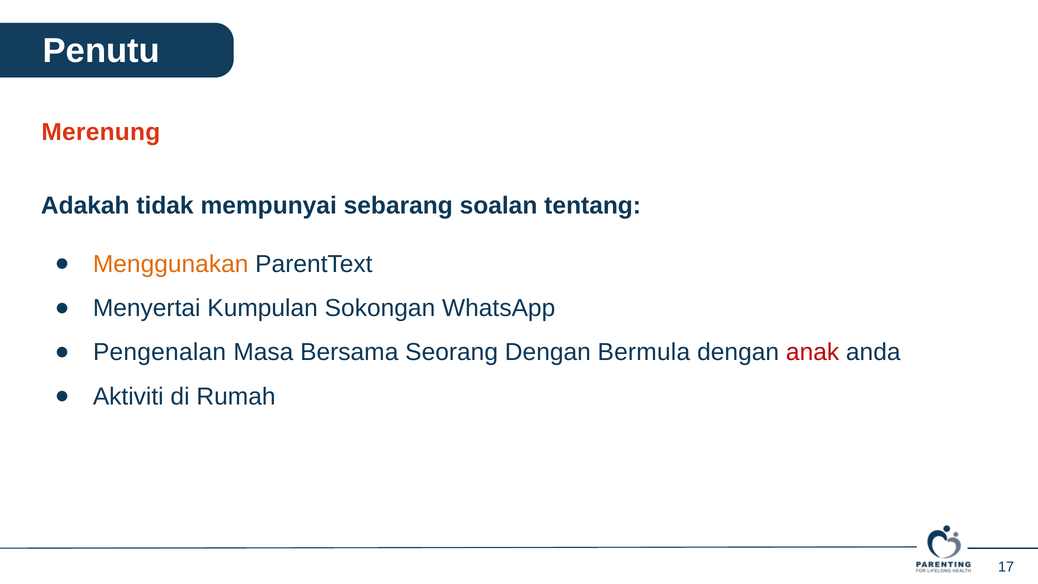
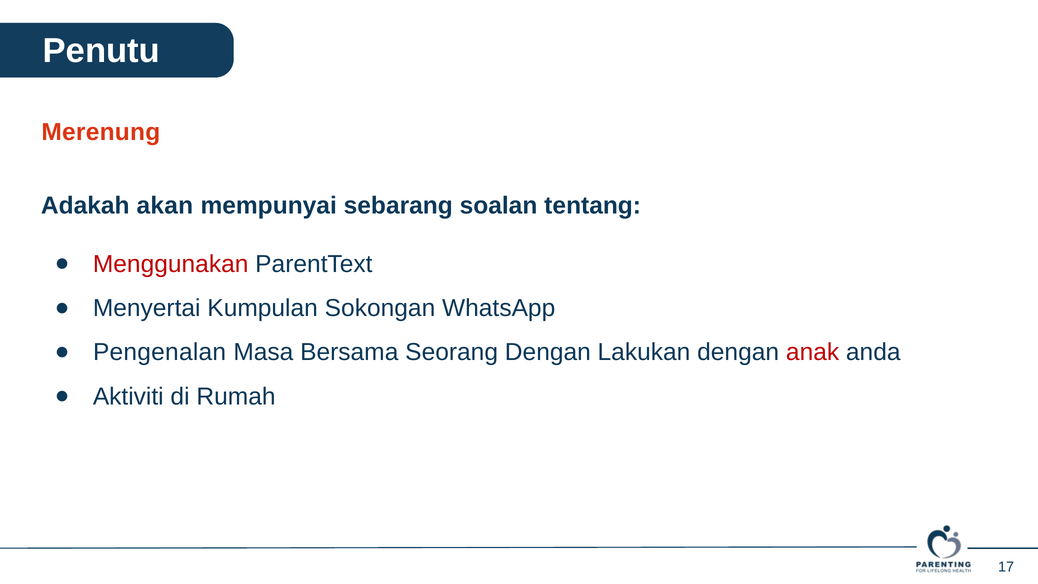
tidak: tidak -> akan
Menggunakan colour: orange -> red
Bermula: Bermula -> Lakukan
